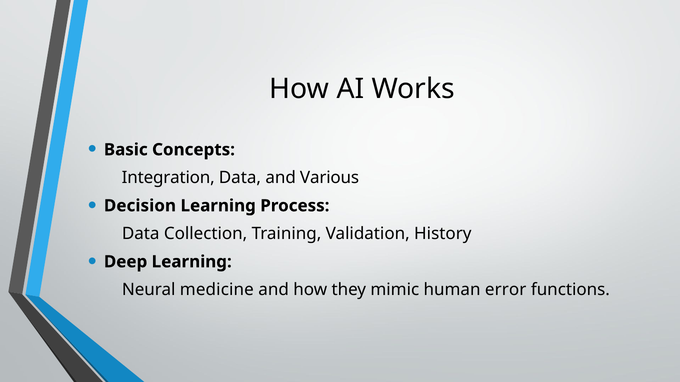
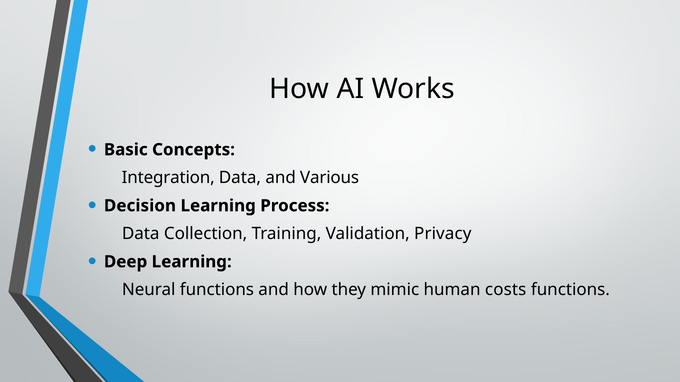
History: History -> Privacy
Neural medicine: medicine -> functions
error: error -> costs
